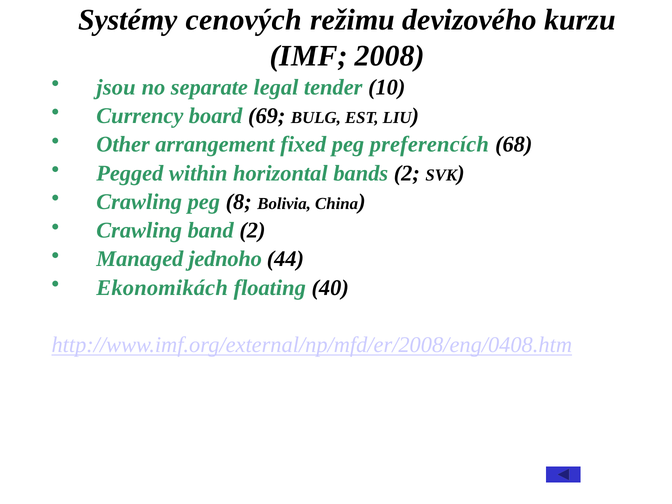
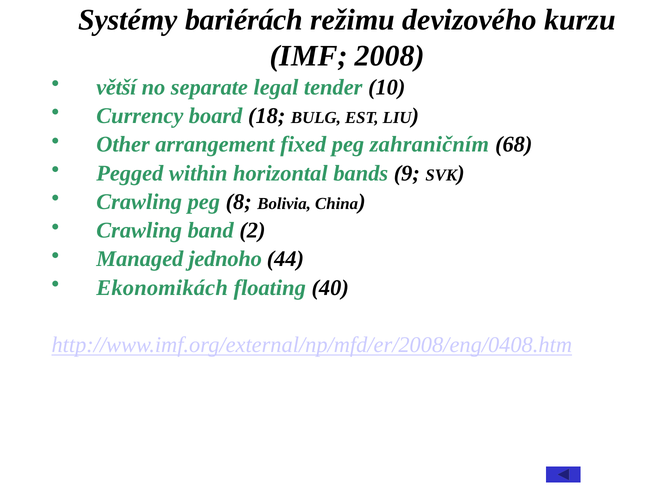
cenových: cenových -> bariérách
jsou: jsou -> větší
69: 69 -> 18
preferencích: preferencích -> zahraničním
bands 2: 2 -> 9
